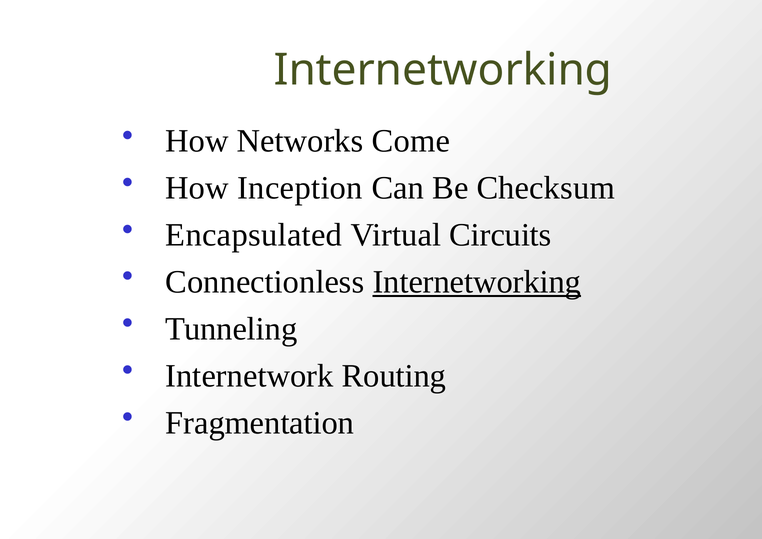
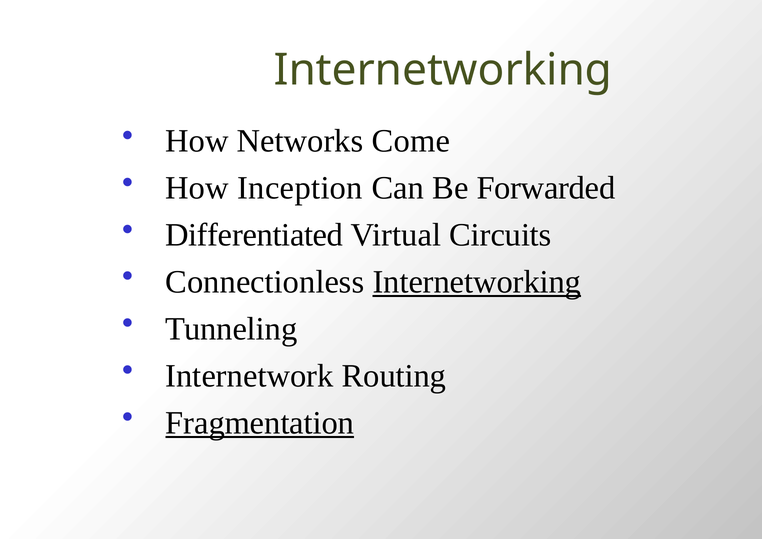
Checksum: Checksum -> Forwarded
Encapsulated: Encapsulated -> Differentiated
Fragmentation underline: none -> present
